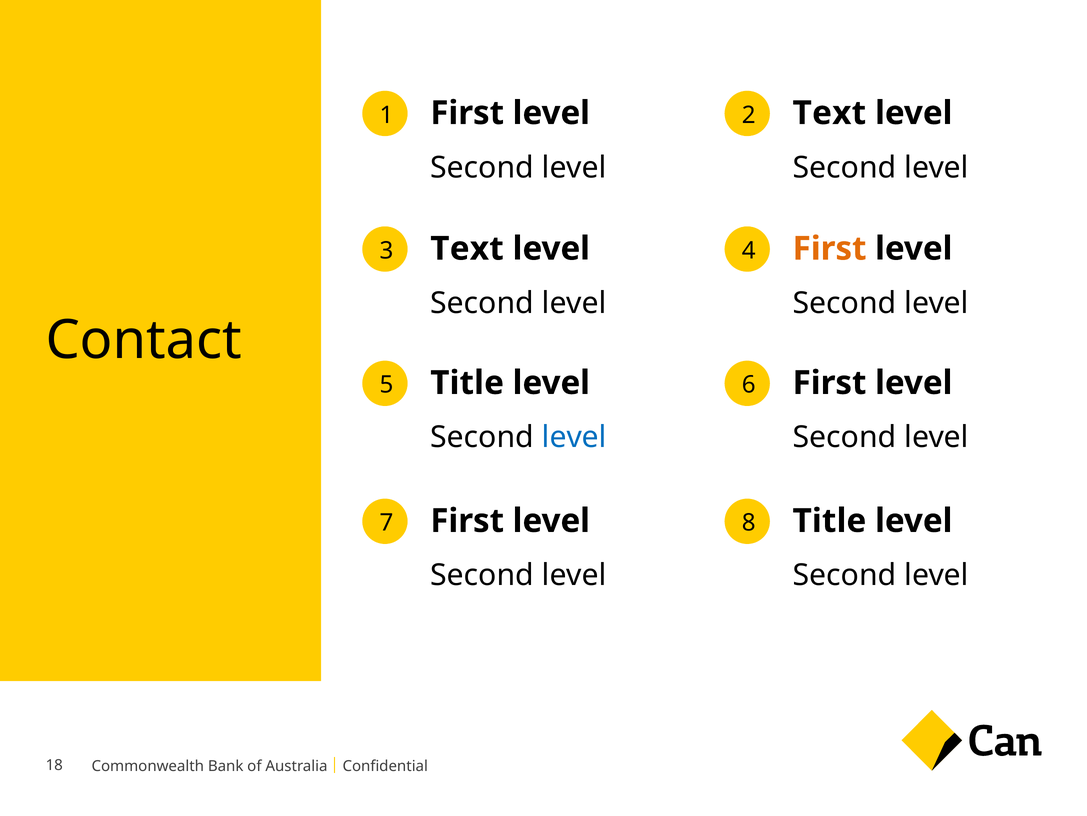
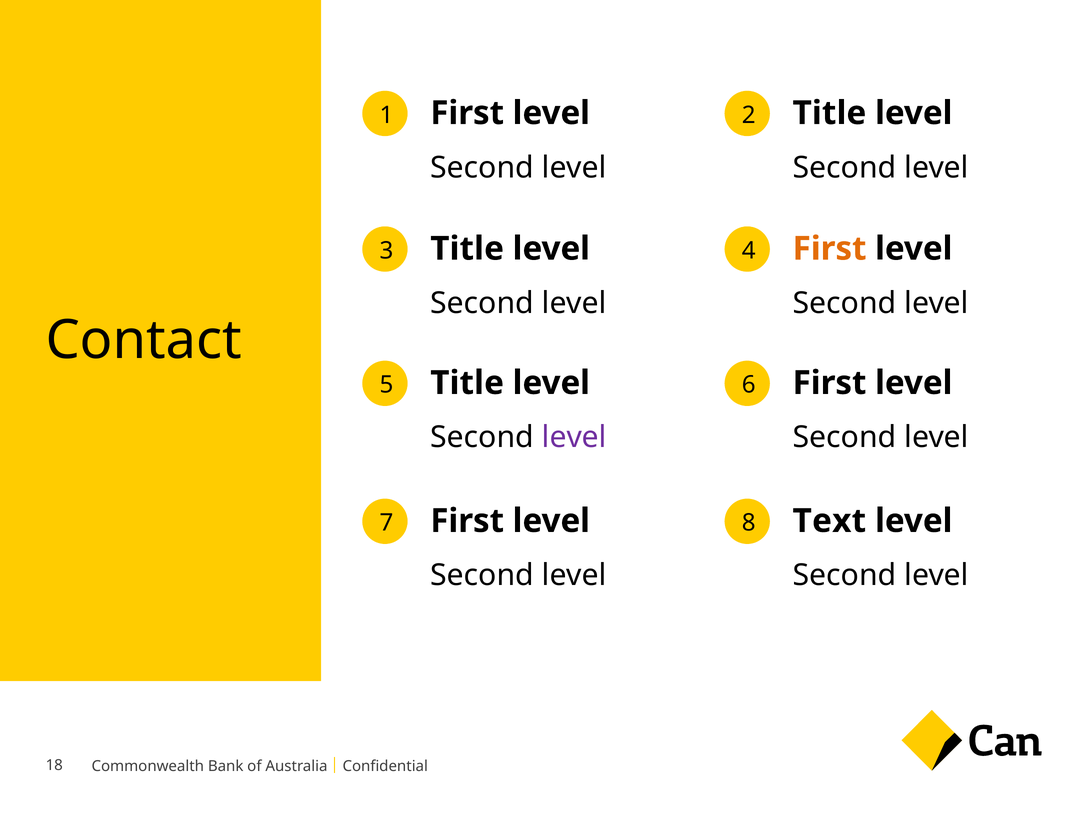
Text at (829, 113): Text -> Title
Text at (467, 248): Text -> Title
level at (574, 437) colour: blue -> purple
Title at (829, 520): Title -> Text
